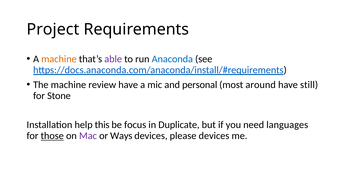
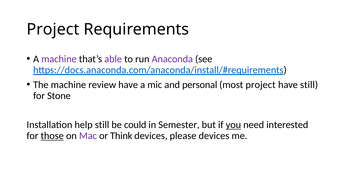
machine at (59, 59) colour: orange -> purple
Anaconda colour: blue -> purple
most around: around -> project
help this: this -> still
focus: focus -> could
Duplicate: Duplicate -> Semester
you underline: none -> present
languages: languages -> interested
Ways: Ways -> Think
